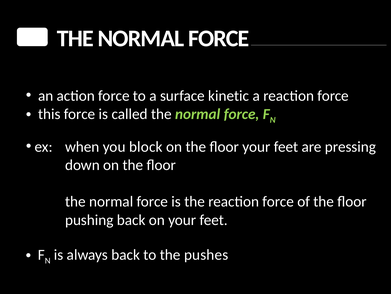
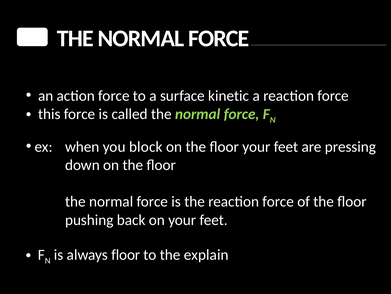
always back: back -> floor
pushes: pushes -> explain
